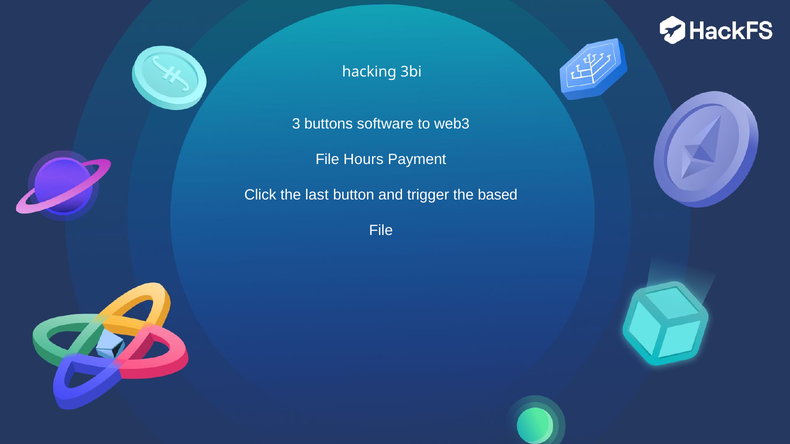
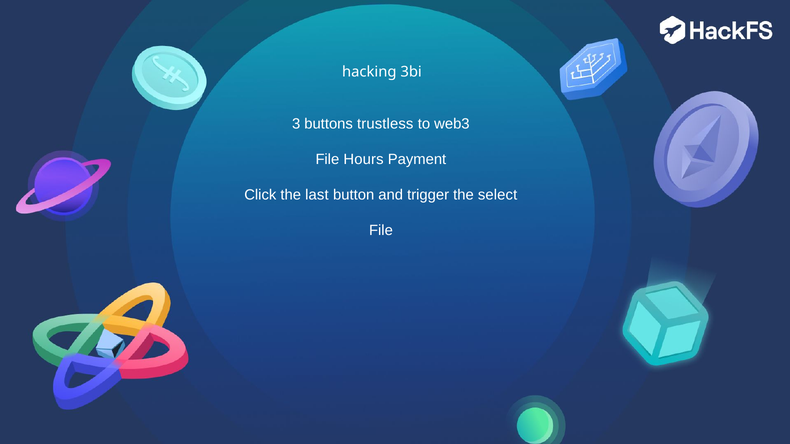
software: software -> trustless
based: based -> select
